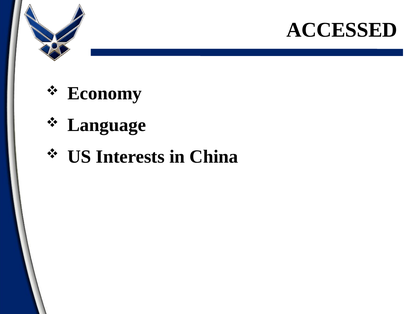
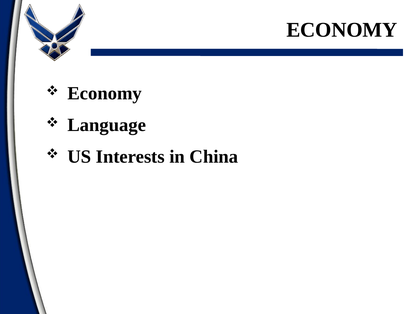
ACCESSED at (342, 30): ACCESSED -> ECONOMY
